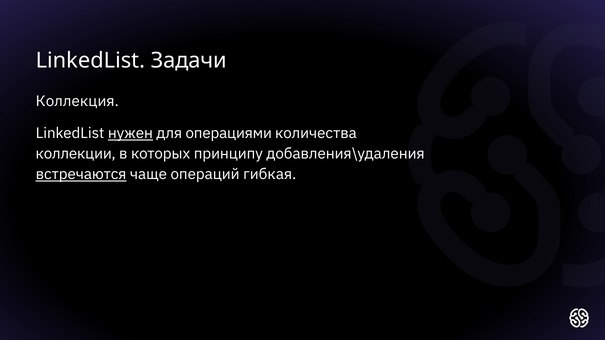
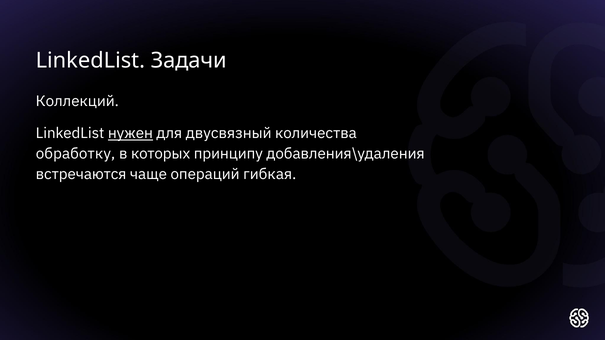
Коллекция: Коллекция -> Коллекций
операциями: операциями -> двусвязный
коллекции: коллекции -> обработку
встречаются underline: present -> none
